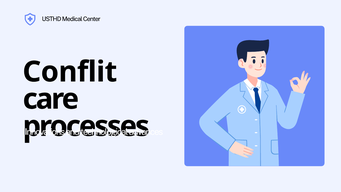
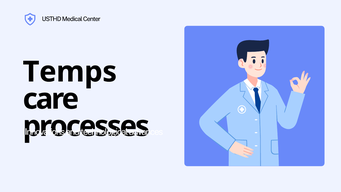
Conflit: Conflit -> Temps
